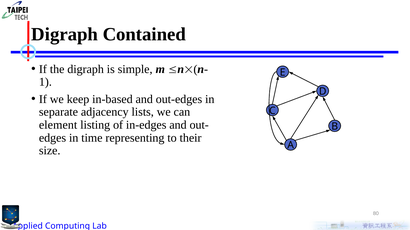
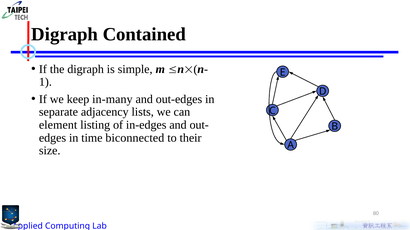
in-based: in-based -> in-many
representing: representing -> biconnected
